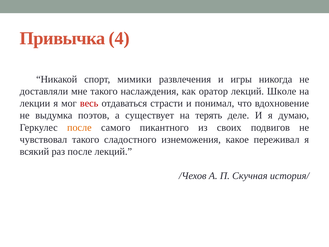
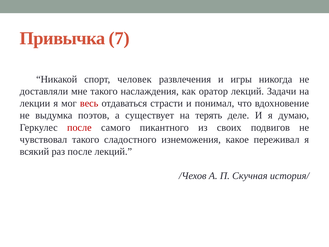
4: 4 -> 7
мимики: мимики -> человек
Школе: Школе -> Задачи
после at (79, 127) colour: orange -> red
